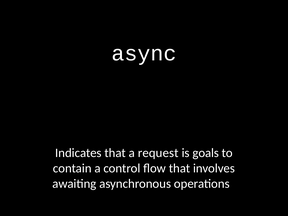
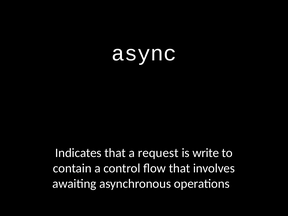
goals: goals -> write
